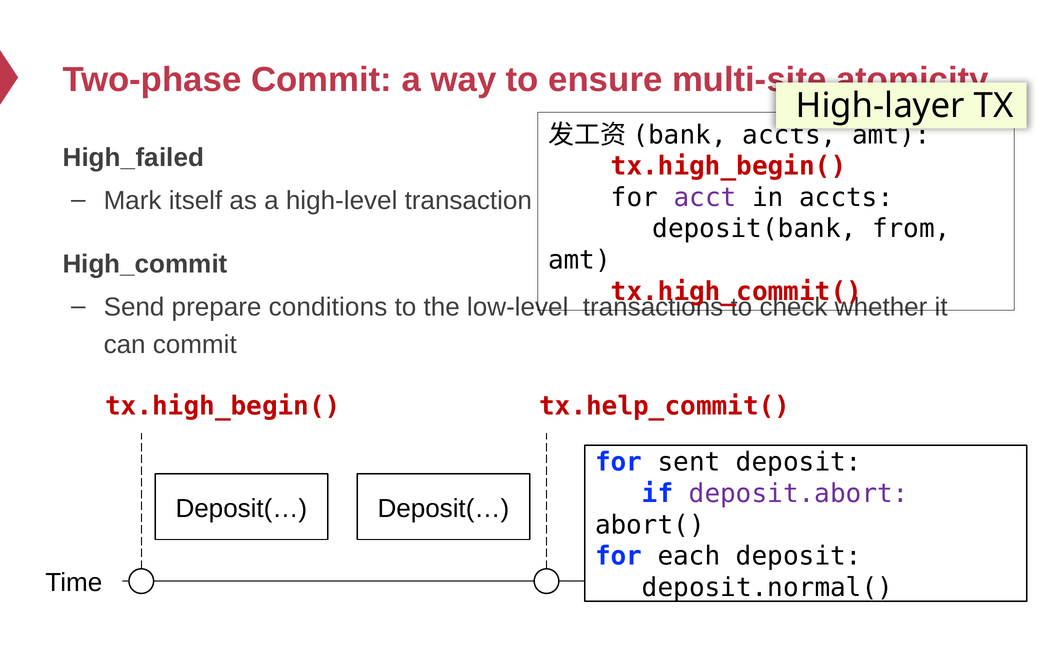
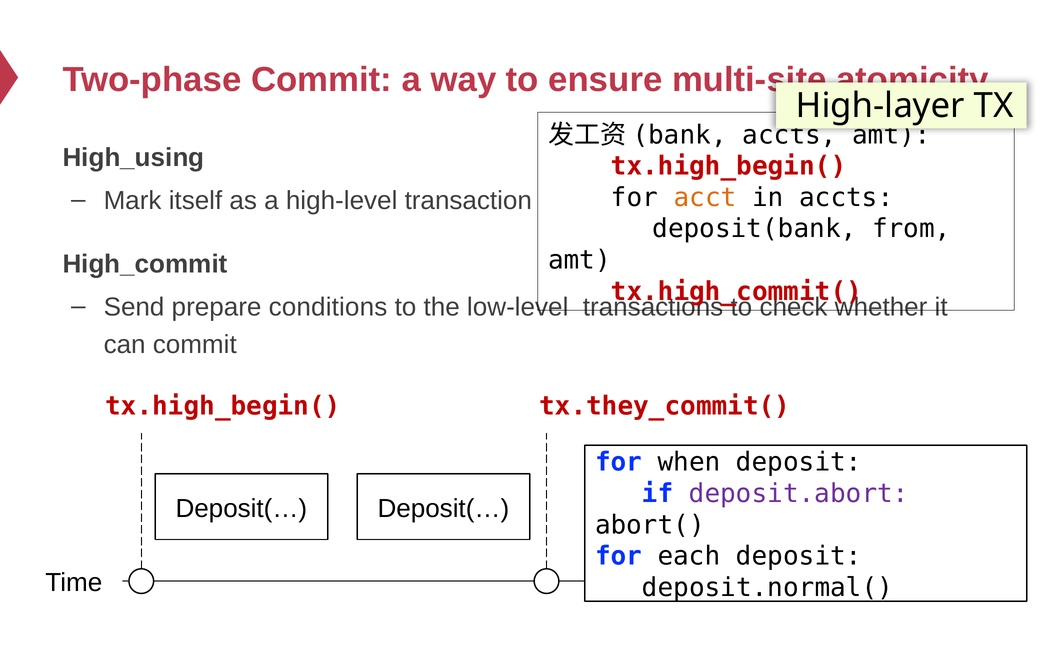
High_failed: High_failed -> High_using
acct colour: purple -> orange
tx.help_commit(: tx.help_commit( -> tx.they_commit(
sent: sent -> when
